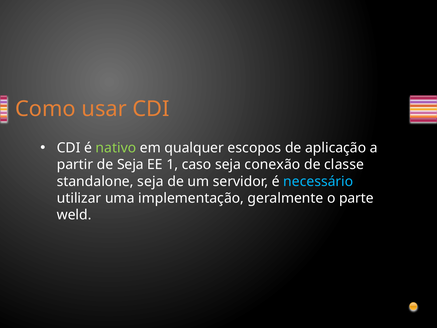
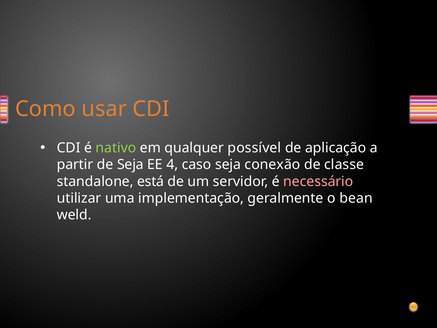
escopos: escopos -> possível
1: 1 -> 4
standalone seja: seja -> está
necessário colour: light blue -> pink
parte: parte -> bean
